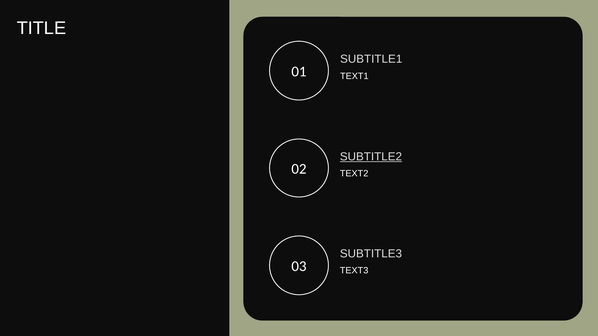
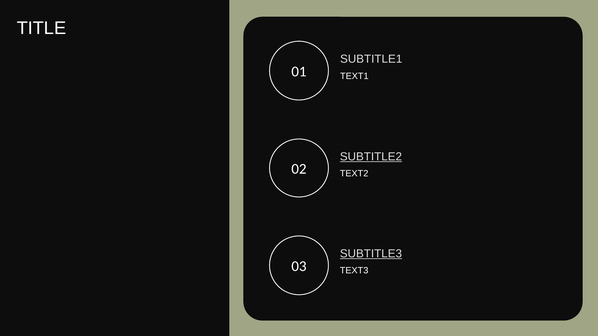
SUBTITLE3 underline: none -> present
